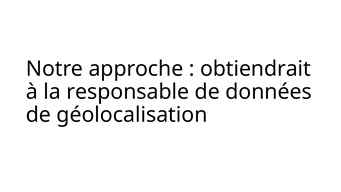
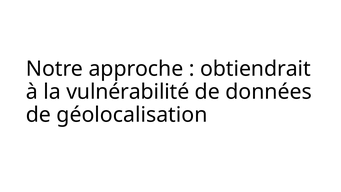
responsable: responsable -> vulnérabilité
